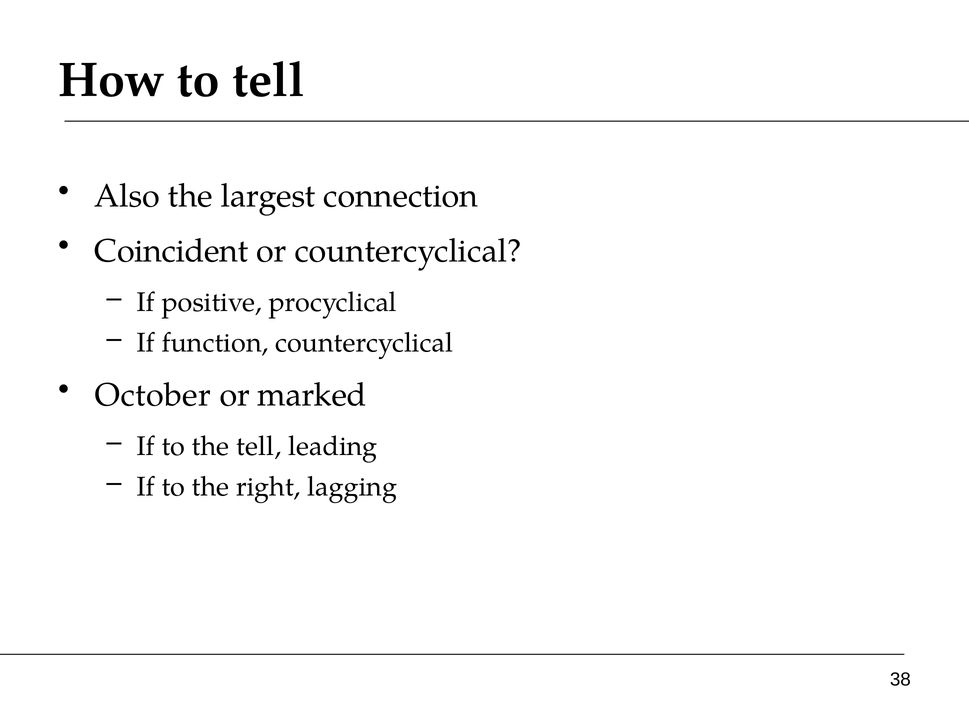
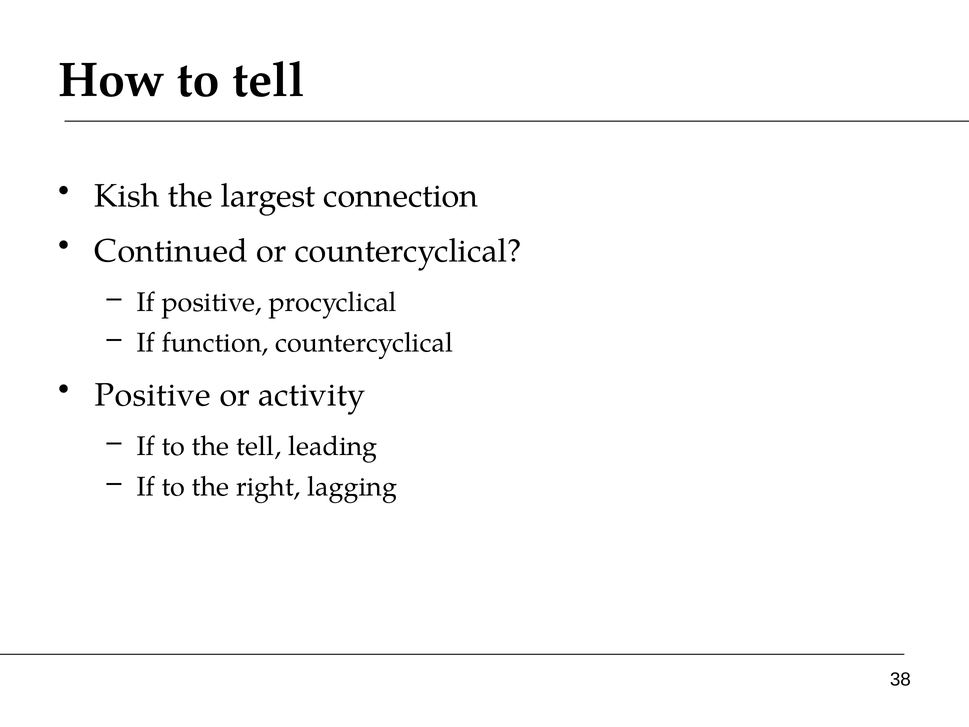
Also: Also -> Kish
Coincident: Coincident -> Continued
October at (153, 395): October -> Positive
marked: marked -> activity
